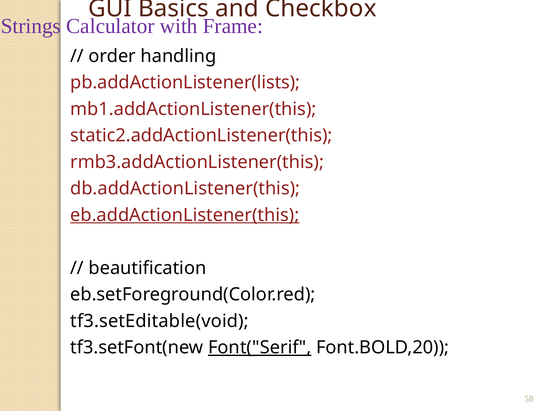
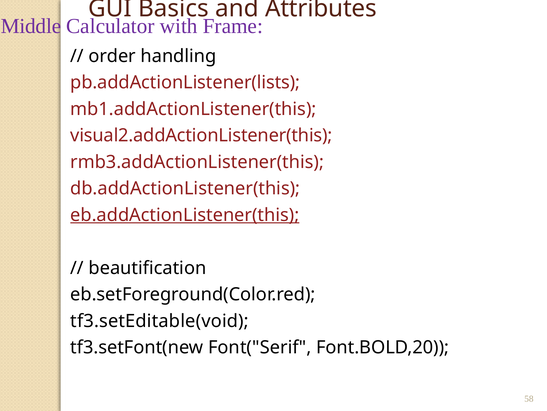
Checkbox: Checkbox -> Attributes
Strings: Strings -> Middle
static2.addActionListener(this: static2.addActionListener(this -> visual2.addActionListener(this
Font("Serif underline: present -> none
